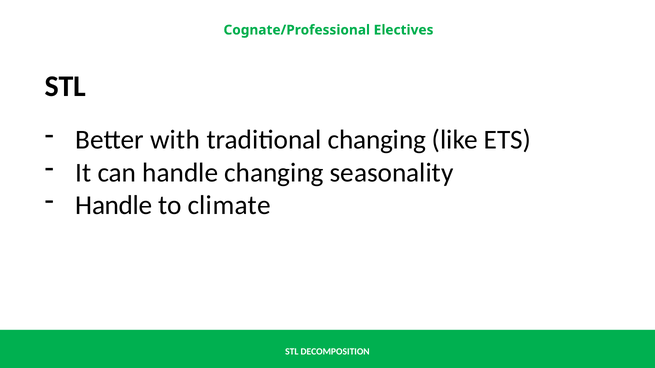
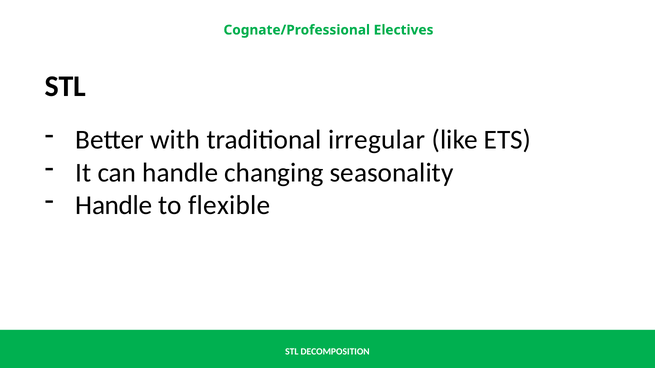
traditional changing: changing -> irregular
climate: climate -> flexible
